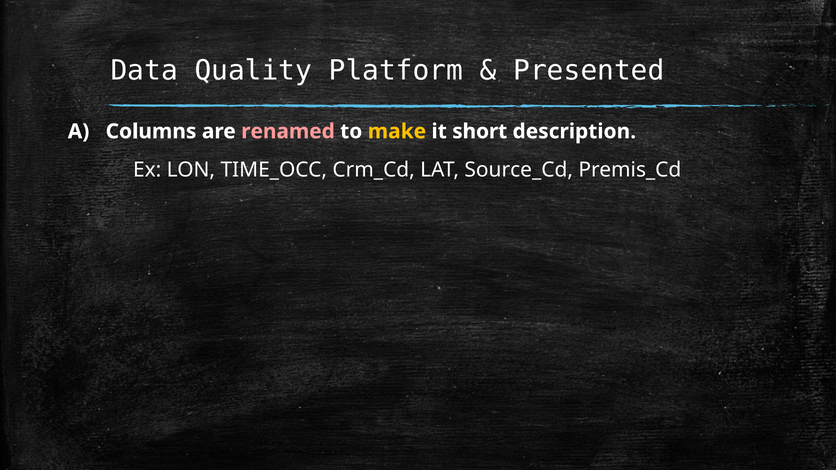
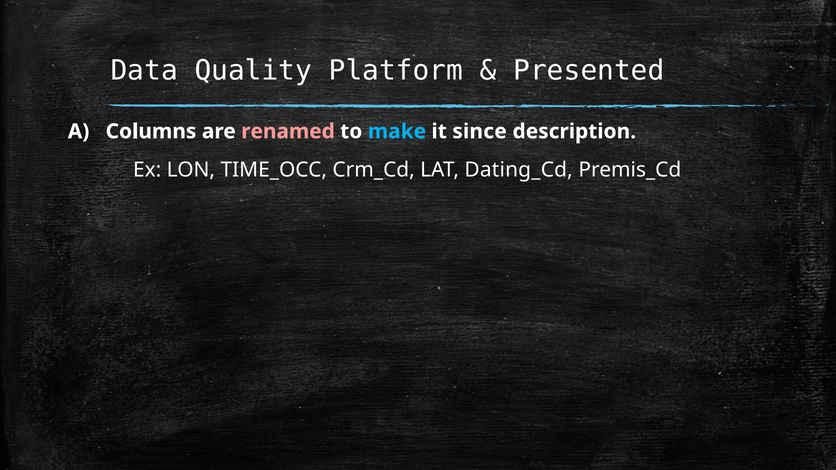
make colour: yellow -> light blue
short: short -> since
Source_Cd: Source_Cd -> Dating_Cd
